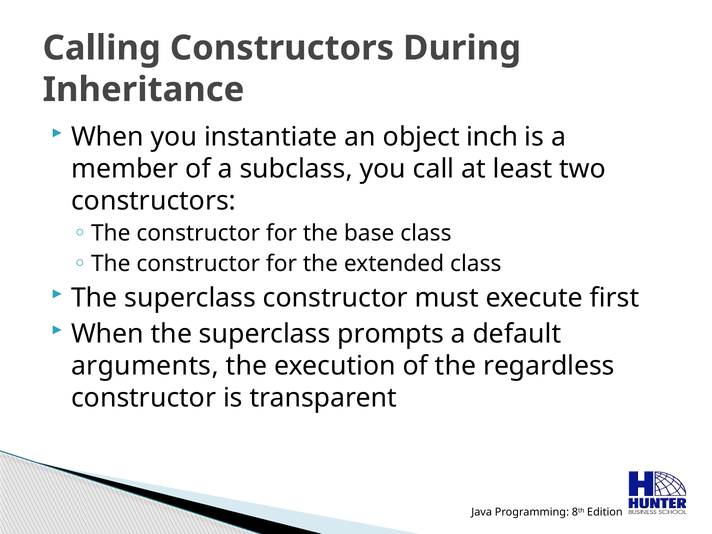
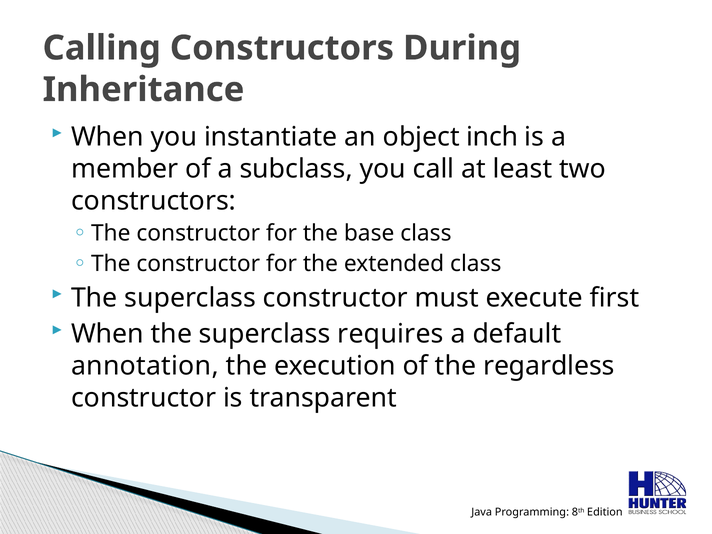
prompts: prompts -> requires
arguments: arguments -> annotation
